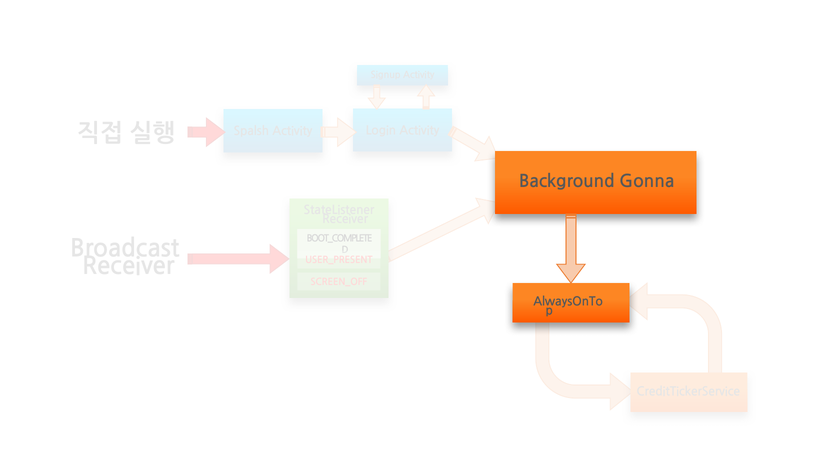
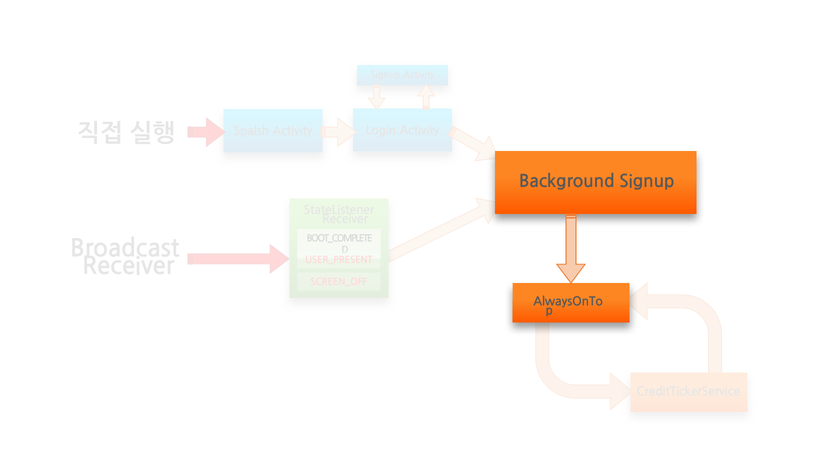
Background Gonna: Gonna -> Signup
